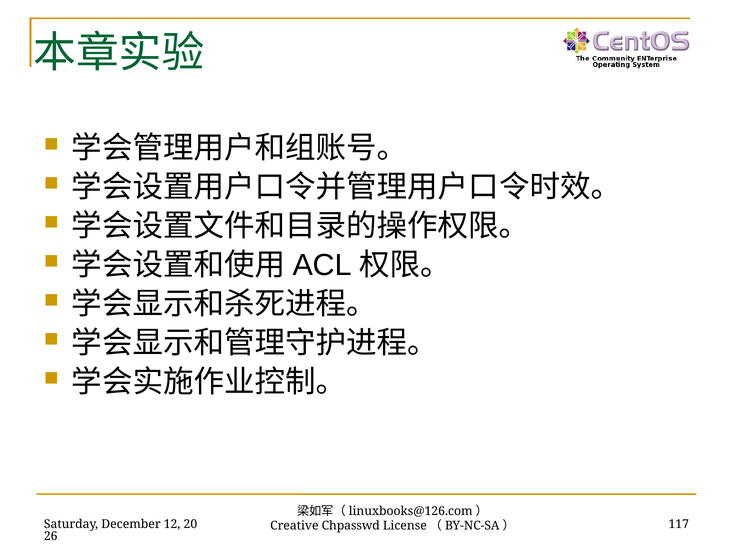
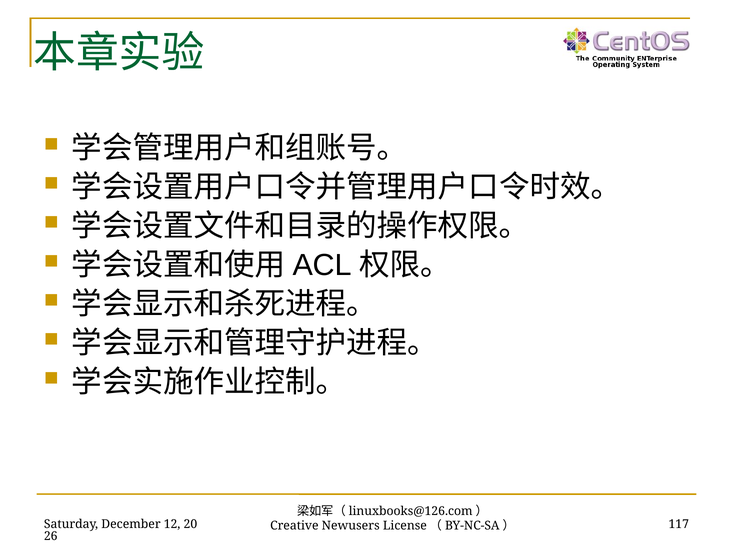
Chpasswd: Chpasswd -> Newusers
